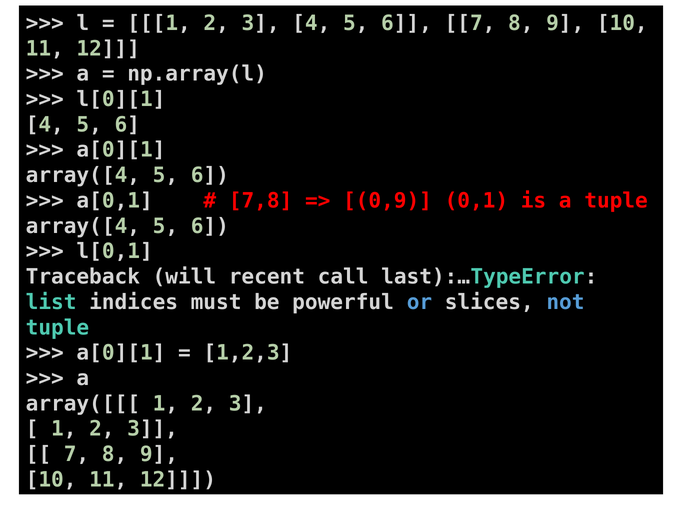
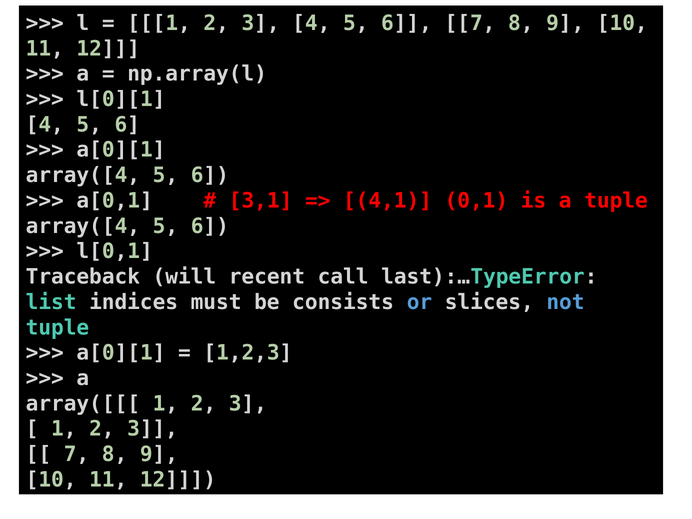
7,8: 7,8 -> 3,1
0,9: 0,9 -> 4,1
powerful: powerful -> consists
